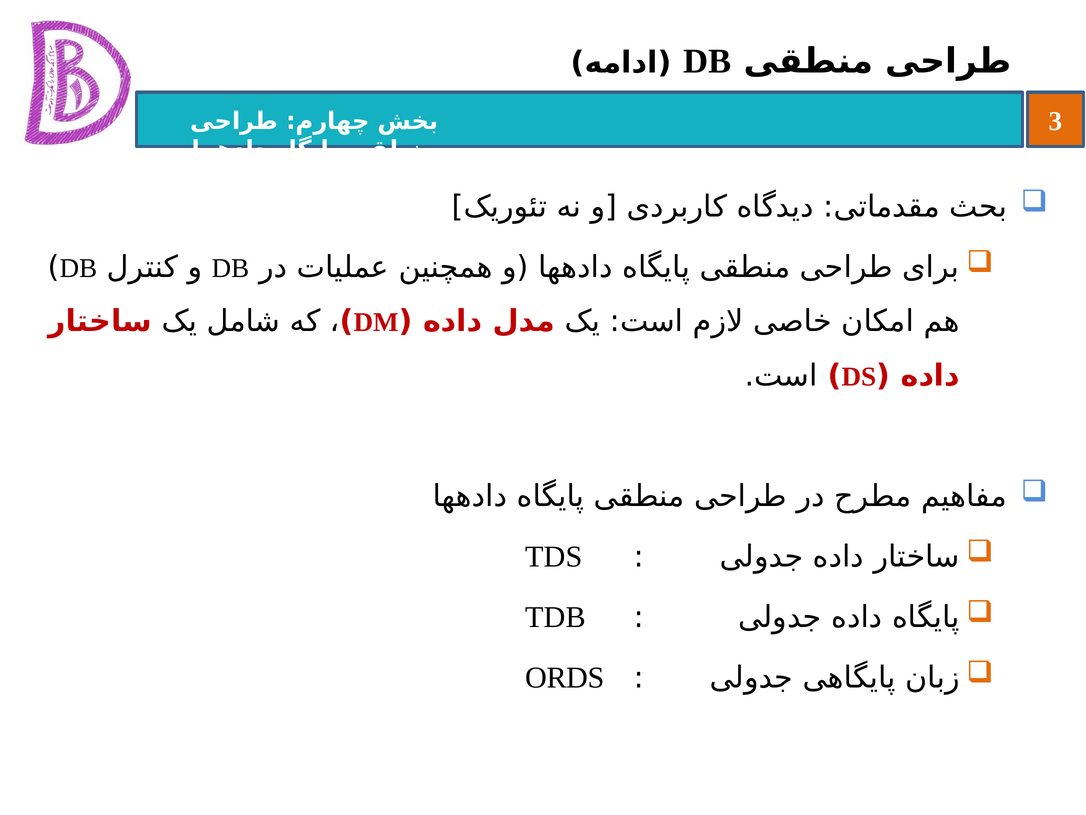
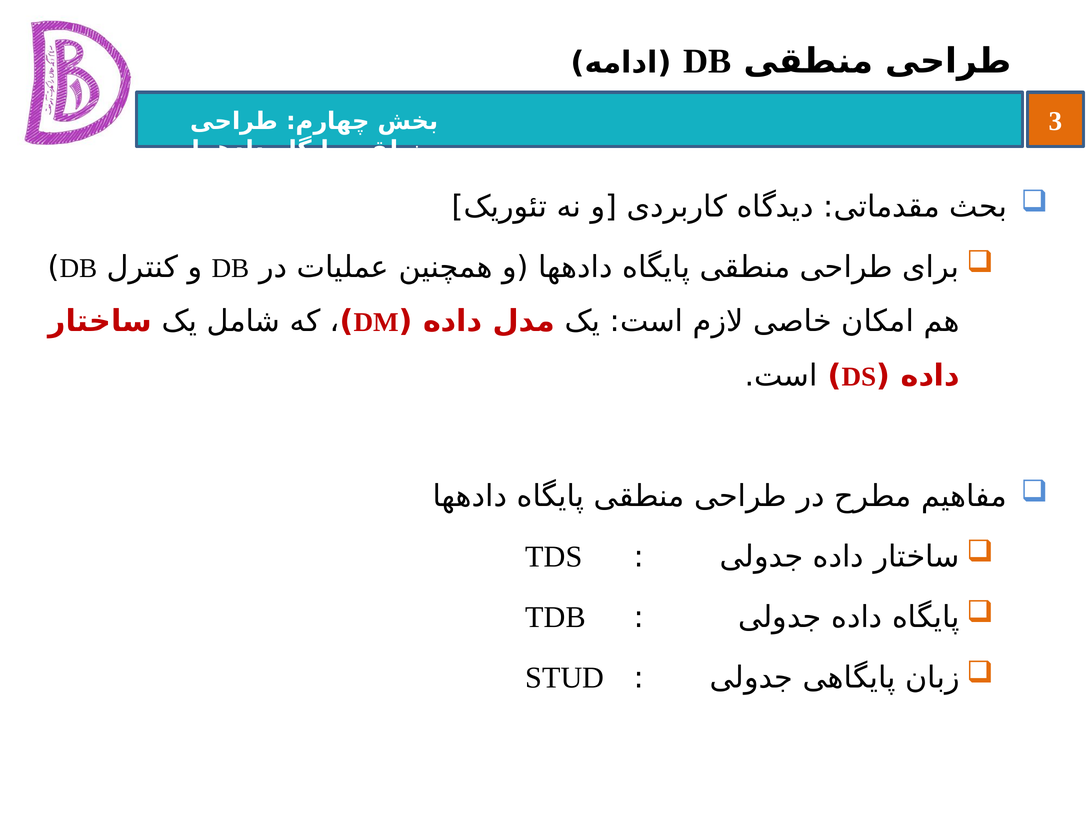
ORDS: ORDS -> STUD
